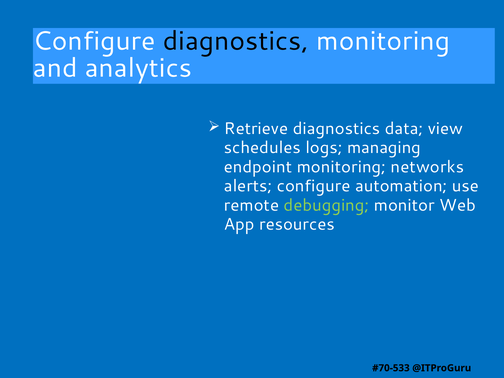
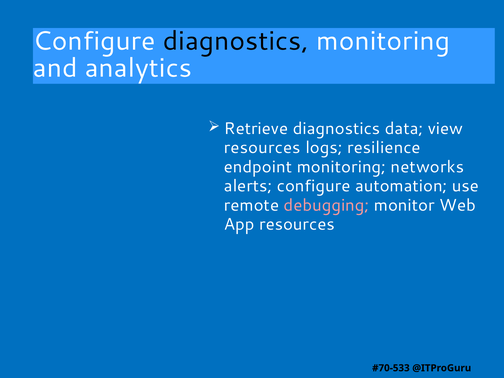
schedules at (262, 148): schedules -> resources
managing: managing -> resilience
debugging colour: light green -> pink
